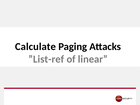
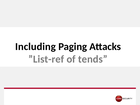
Calculate: Calculate -> Including
linear: linear -> tends
